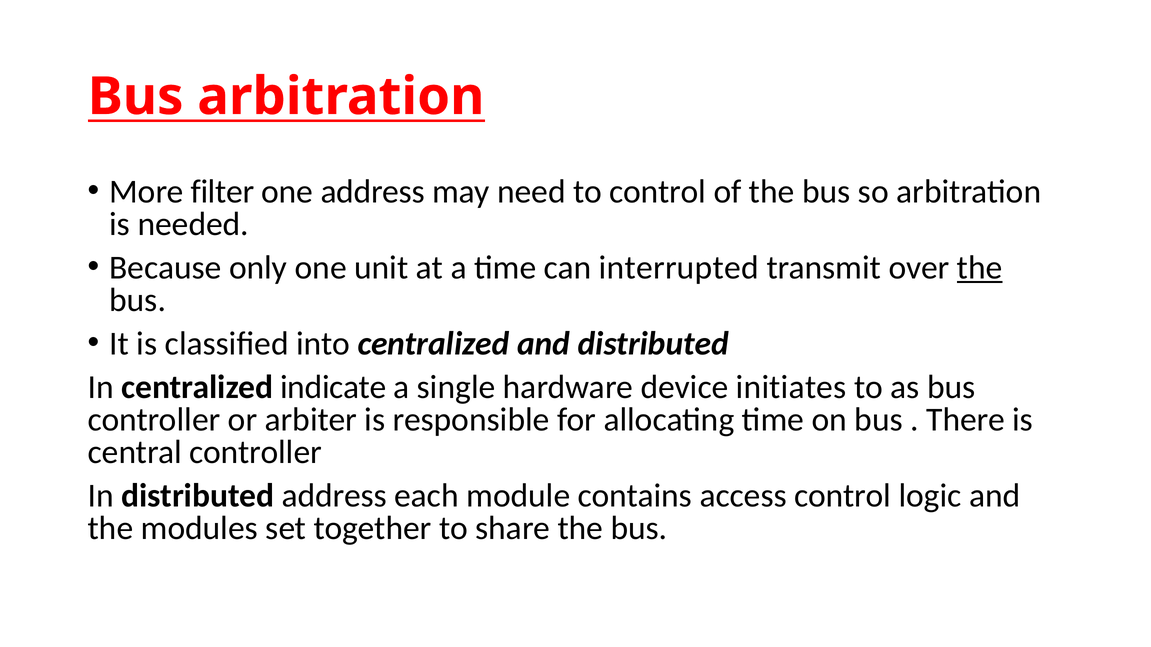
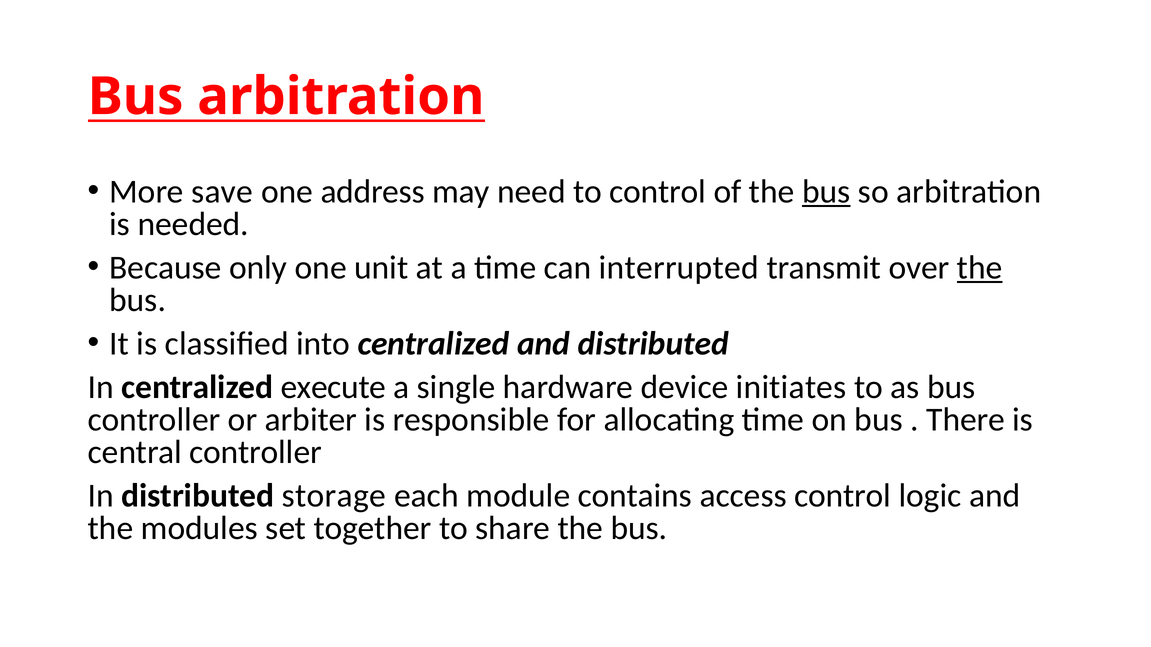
filter: filter -> save
bus at (826, 192) underline: none -> present
indicate: indicate -> execute
distributed address: address -> storage
